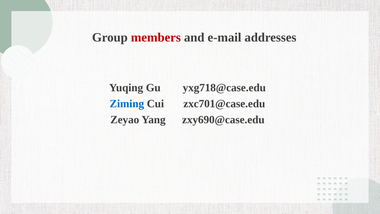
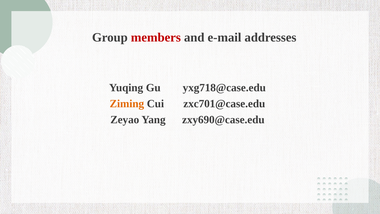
Ziming colour: blue -> orange
